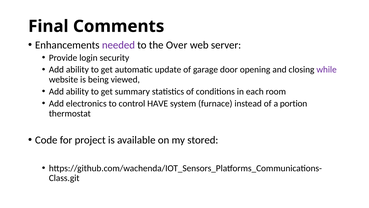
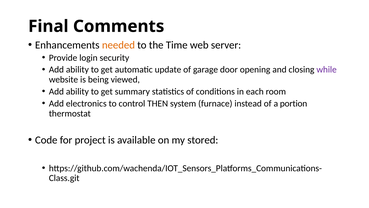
needed colour: purple -> orange
Over: Over -> Time
HAVE: HAVE -> THEN
